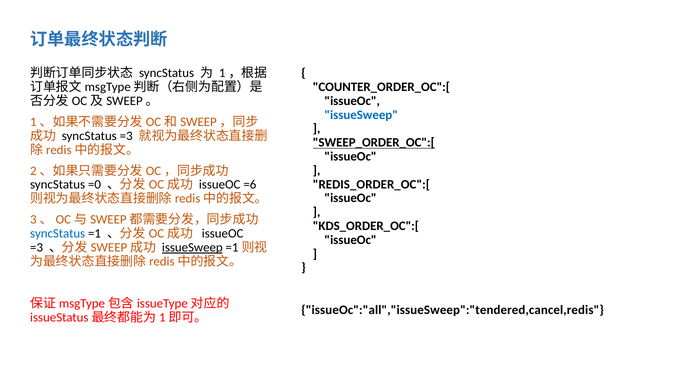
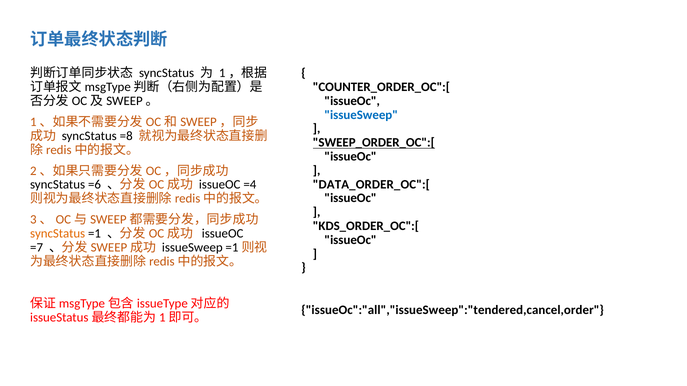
syncStatus =3: =3 -> =8
REDIS_ORDER_OC":[: REDIS_ORDER_OC":[ -> DATA_ORDER_OC":[
=0: =0 -> =6
=6: =6 -> =4
syncStatus at (58, 234) colour: blue -> orange
=3 at (37, 248): =3 -> =7
issueSweep at (192, 248) underline: present -> none
issueOc":"all","issueSweep":"tendered,cancel,redis: issueOc":"all","issueSweep":"tendered,cancel,redis -> issueOc":"all","issueSweep":"tendered,cancel,order
